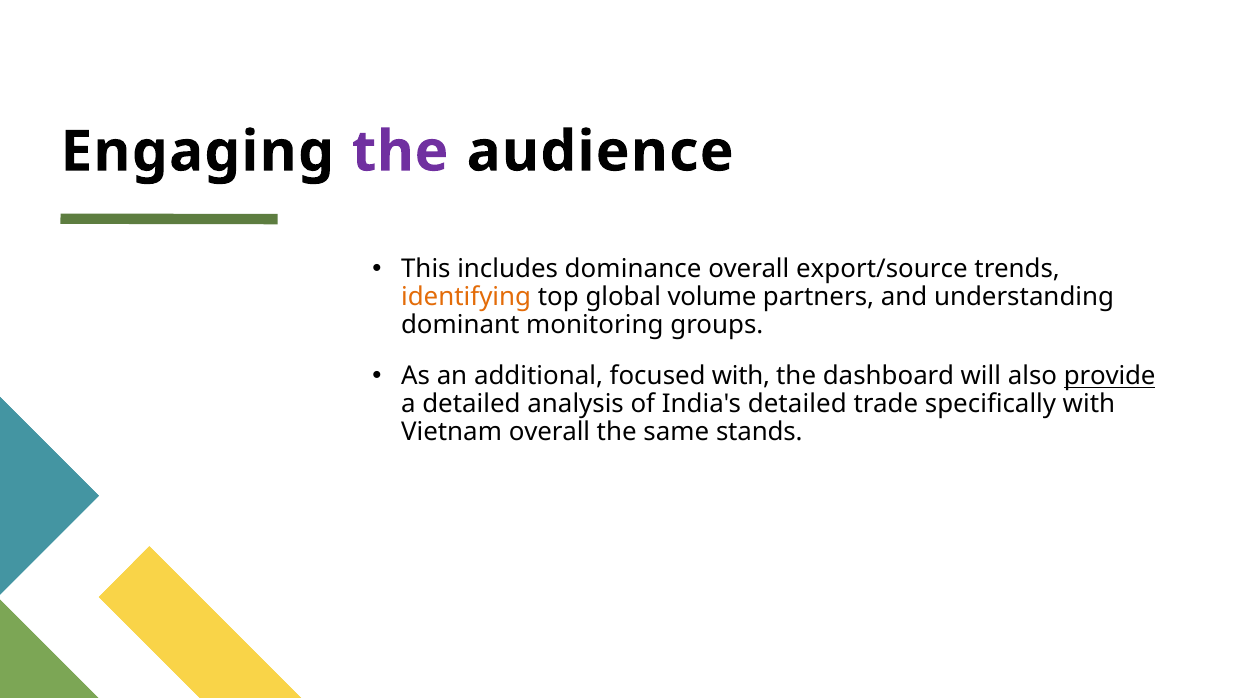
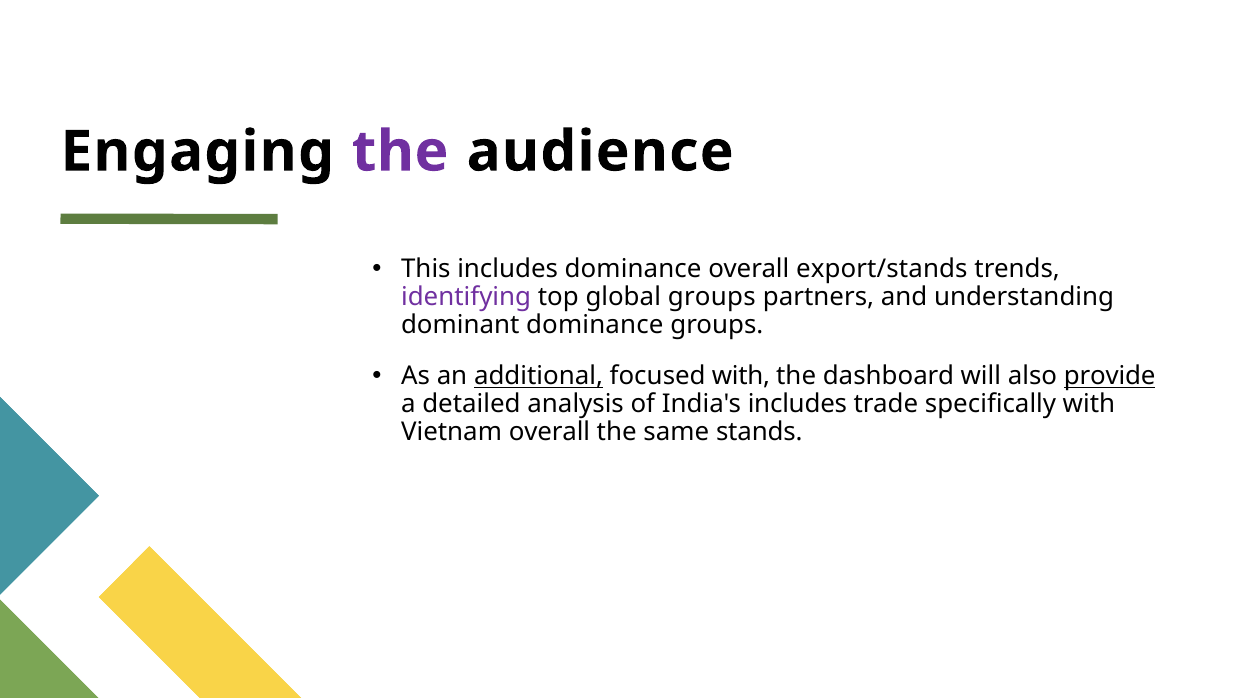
export/source: export/source -> export/stands
identifying colour: orange -> purple
global volume: volume -> groups
dominant monitoring: monitoring -> dominance
additional underline: none -> present
India's detailed: detailed -> includes
